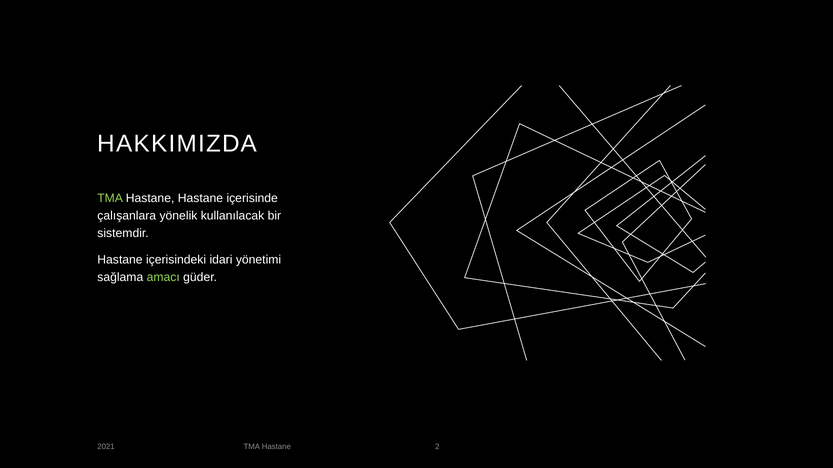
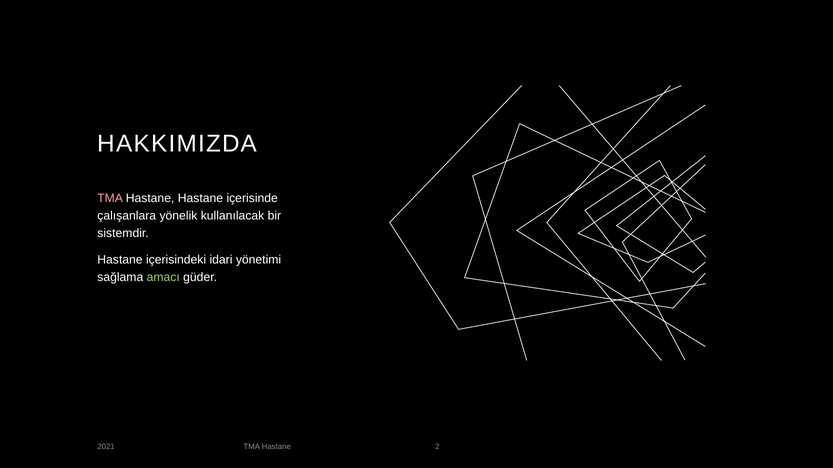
TMA at (110, 199) colour: light green -> pink
